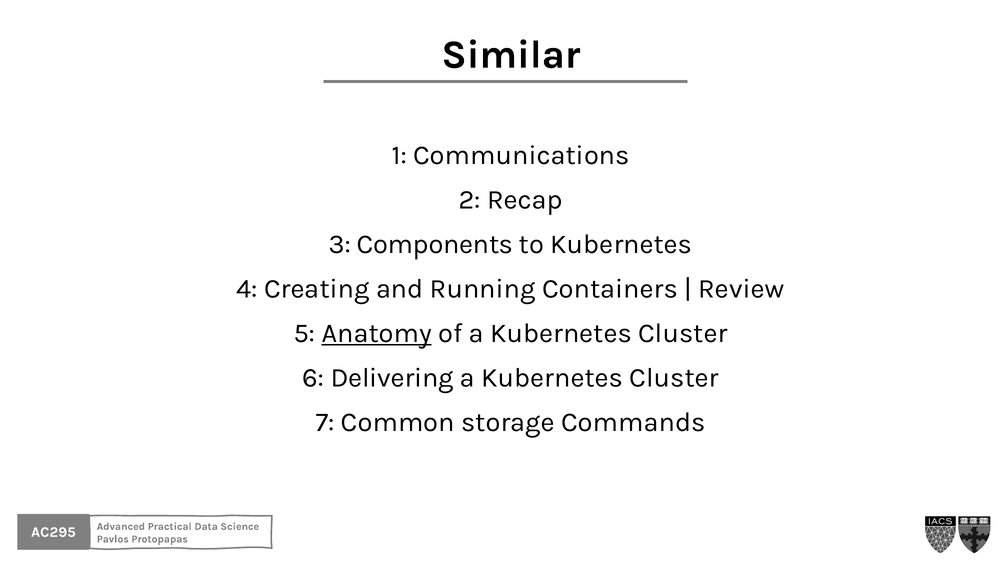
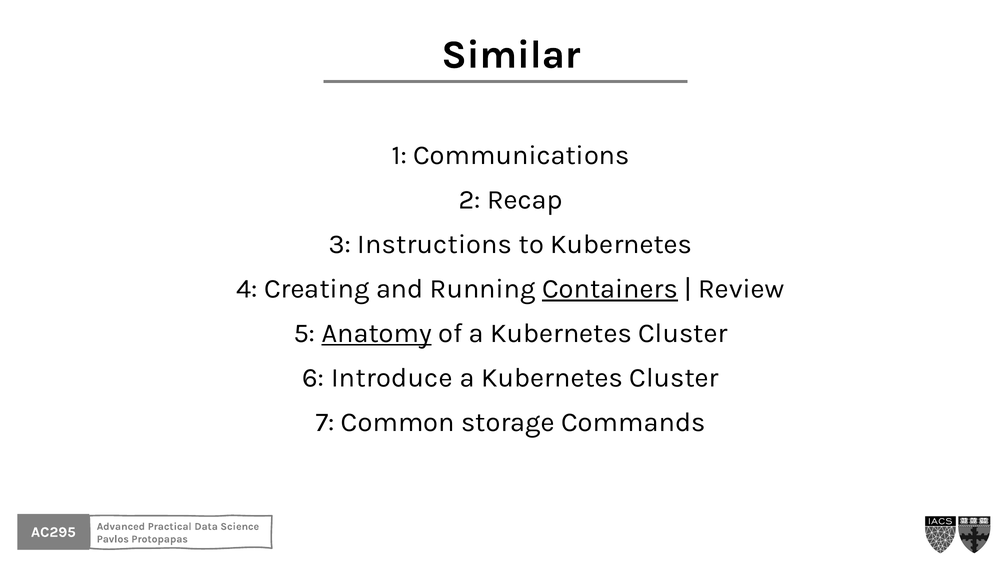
Components: Components -> Instructions
Containers underline: none -> present
Delivering: Delivering -> Introduce
